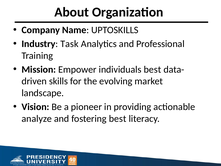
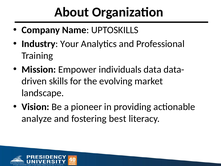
Task: Task -> Your
individuals best: best -> data
